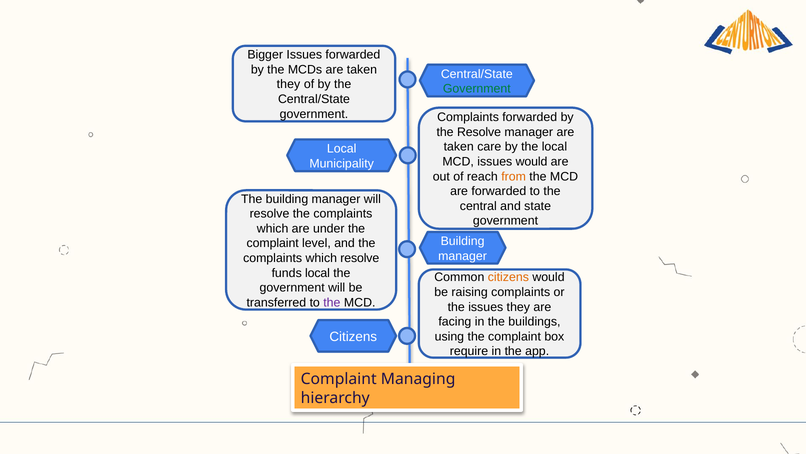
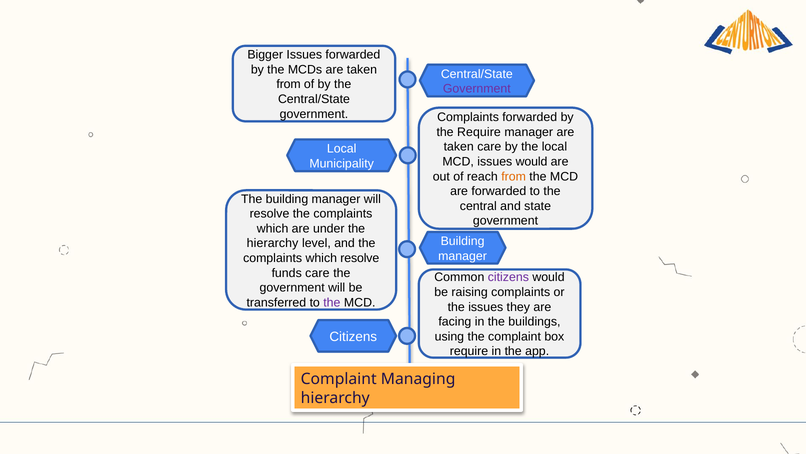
they at (288, 84): they -> from
Government at (477, 89) colour: green -> purple
the Resolve: Resolve -> Require
complaint at (273, 243): complaint -> hierarchy
funds local: local -> care
citizens at (508, 277) colour: orange -> purple
